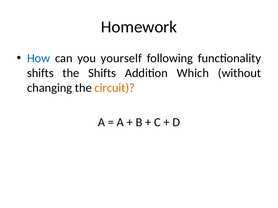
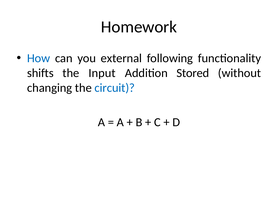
yourself: yourself -> external
the Shifts: Shifts -> Input
Which: Which -> Stored
circuit colour: orange -> blue
